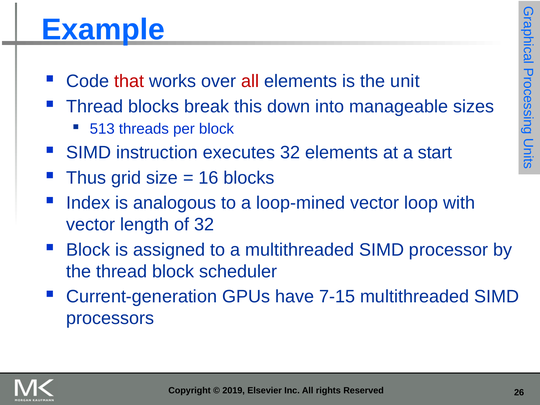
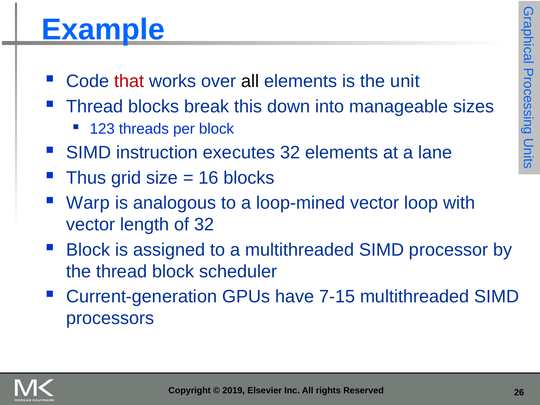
all at (250, 81) colour: red -> black
513: 513 -> 123
start: start -> lane
Index: Index -> Warp
